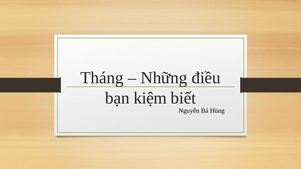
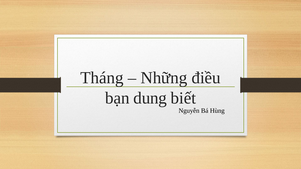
kiệm: kiệm -> dung
